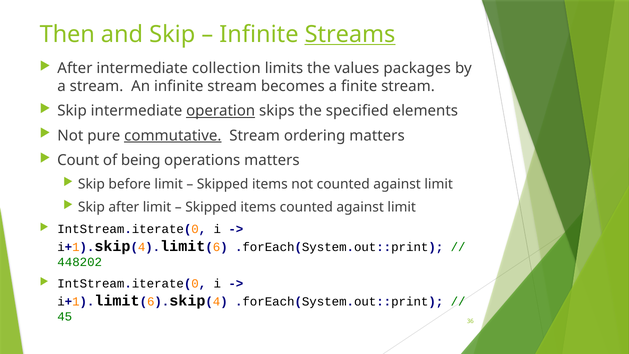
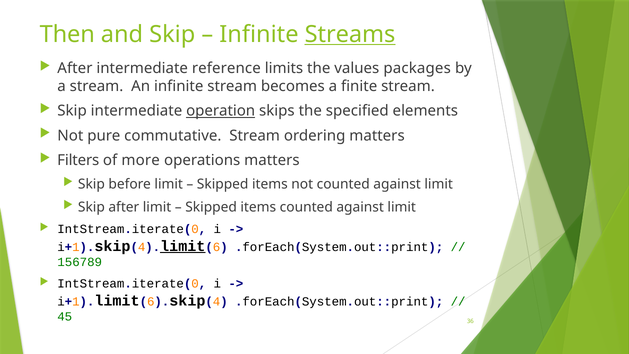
collection: collection -> reference
commutative underline: present -> none
Count: Count -> Filters
being: being -> more
limit at (183, 246) underline: none -> present
448202: 448202 -> 156789
